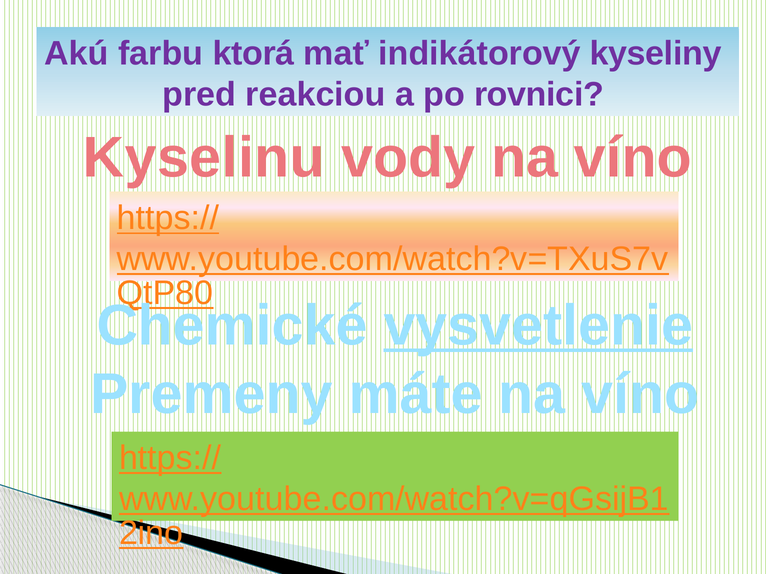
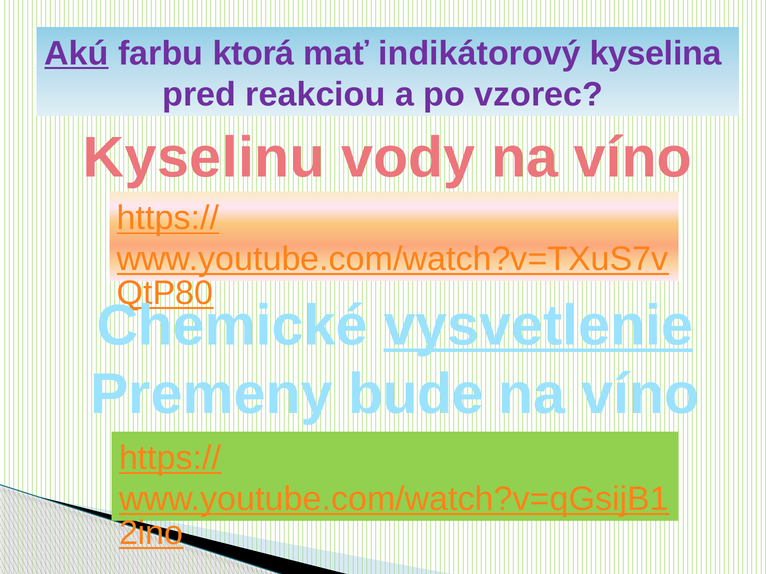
Akú underline: none -> present
kyseliny: kyseliny -> kyselina
rovnici: rovnici -> vzorec
máte: máte -> bude
